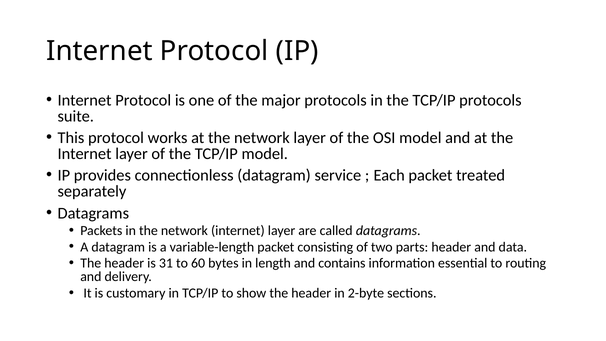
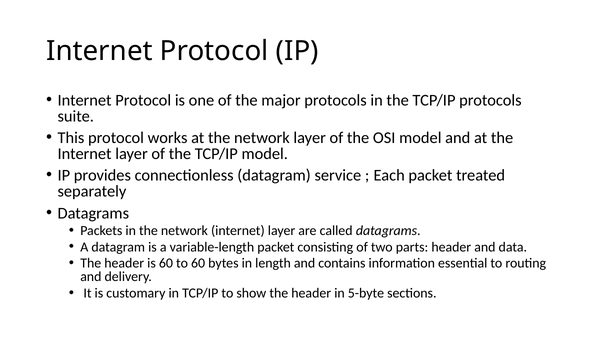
is 31: 31 -> 60
2-byte: 2-byte -> 5-byte
